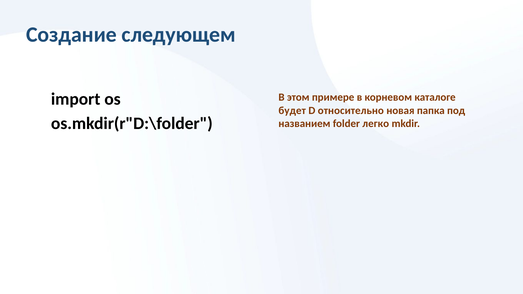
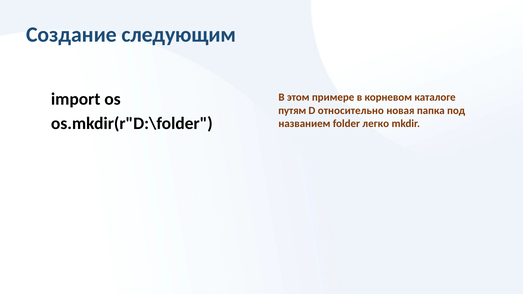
следующем: следующем -> следующим
будет: будет -> путям
